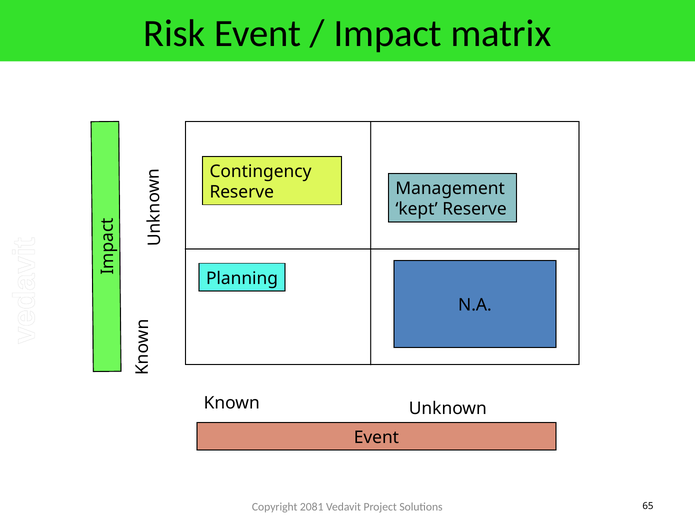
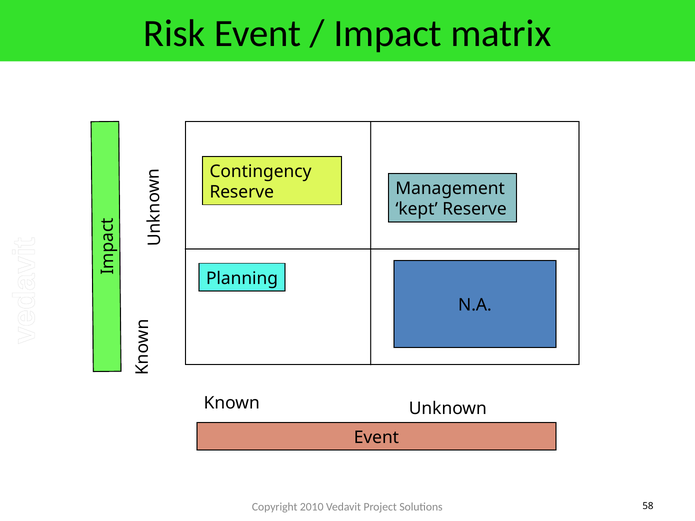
2081: 2081 -> 2010
65: 65 -> 58
